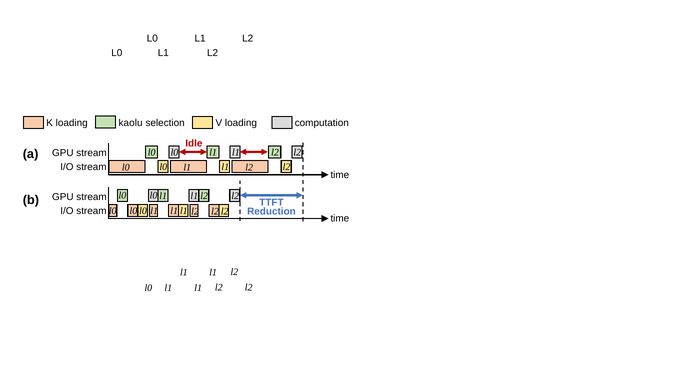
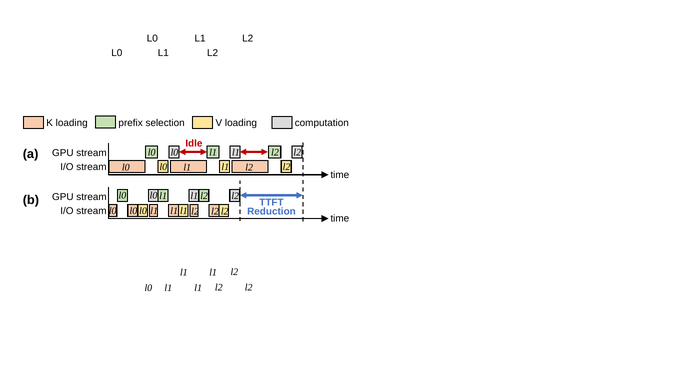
kaolu: kaolu -> prefix
